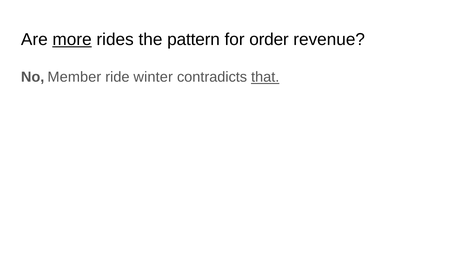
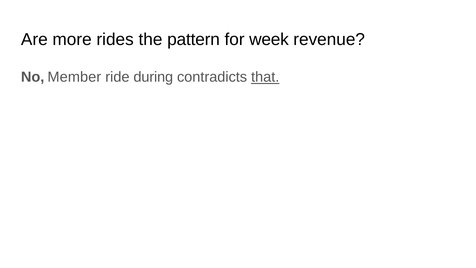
more underline: present -> none
order: order -> week
winter: winter -> during
